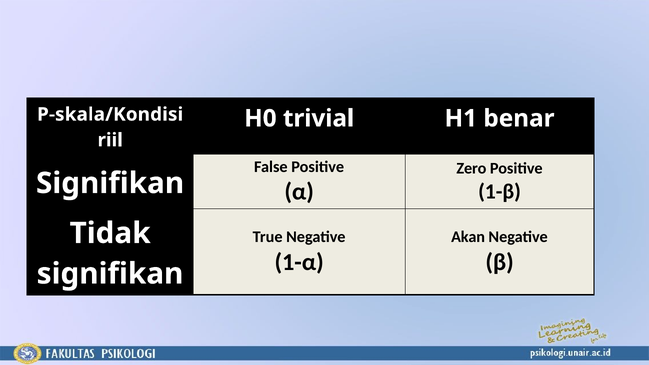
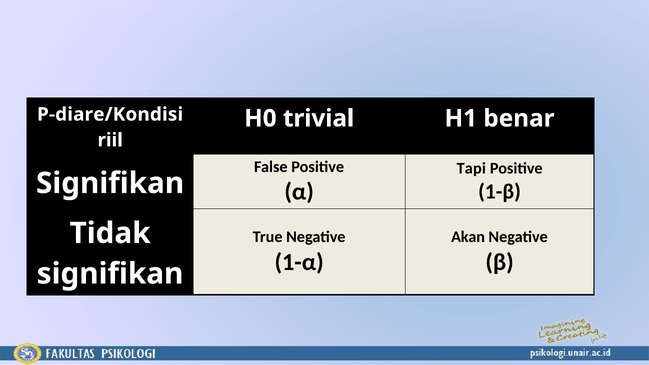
P-skala/Kondisi: P-skala/Kondisi -> P-diare/Kondisi
Zero: Zero -> Tapi
